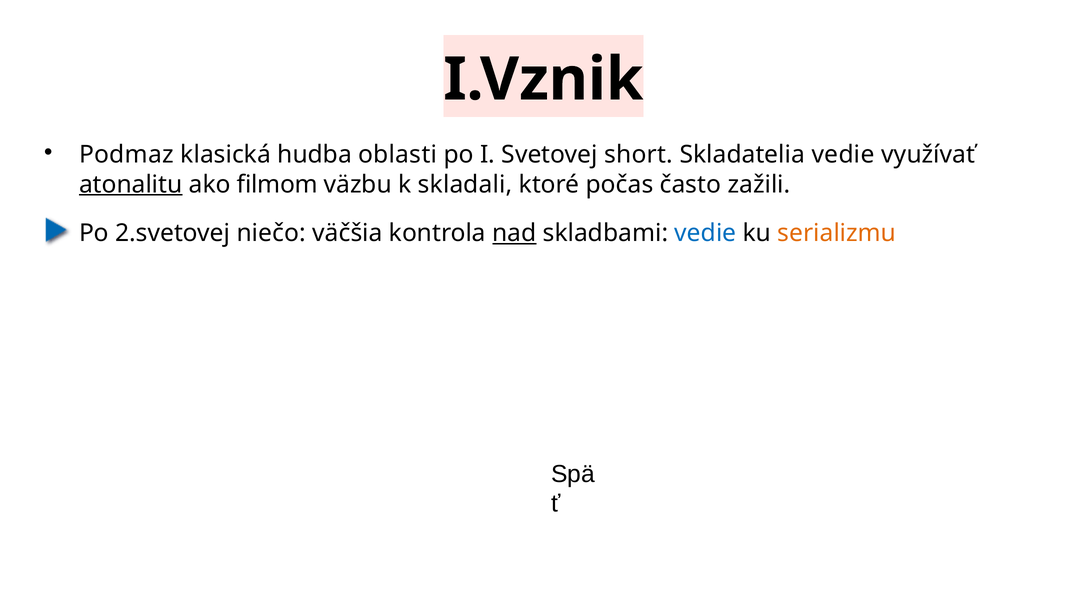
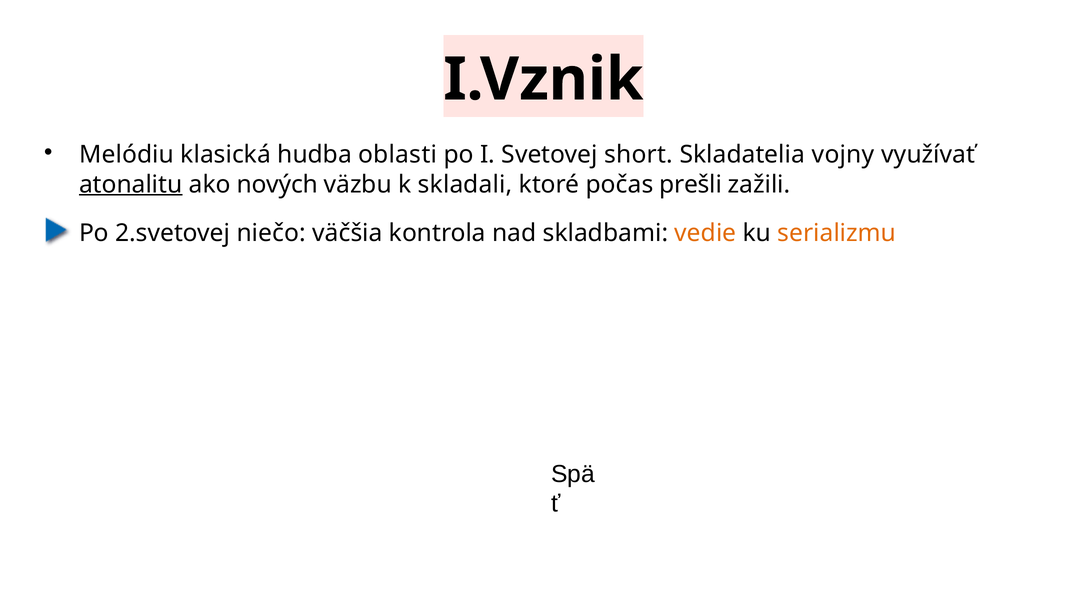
Podmaz: Podmaz -> Melódiu
Skladatelia vedie: vedie -> vojny
filmom: filmom -> nových
často: často -> prešli
nad underline: present -> none
vedie at (705, 234) colour: blue -> orange
